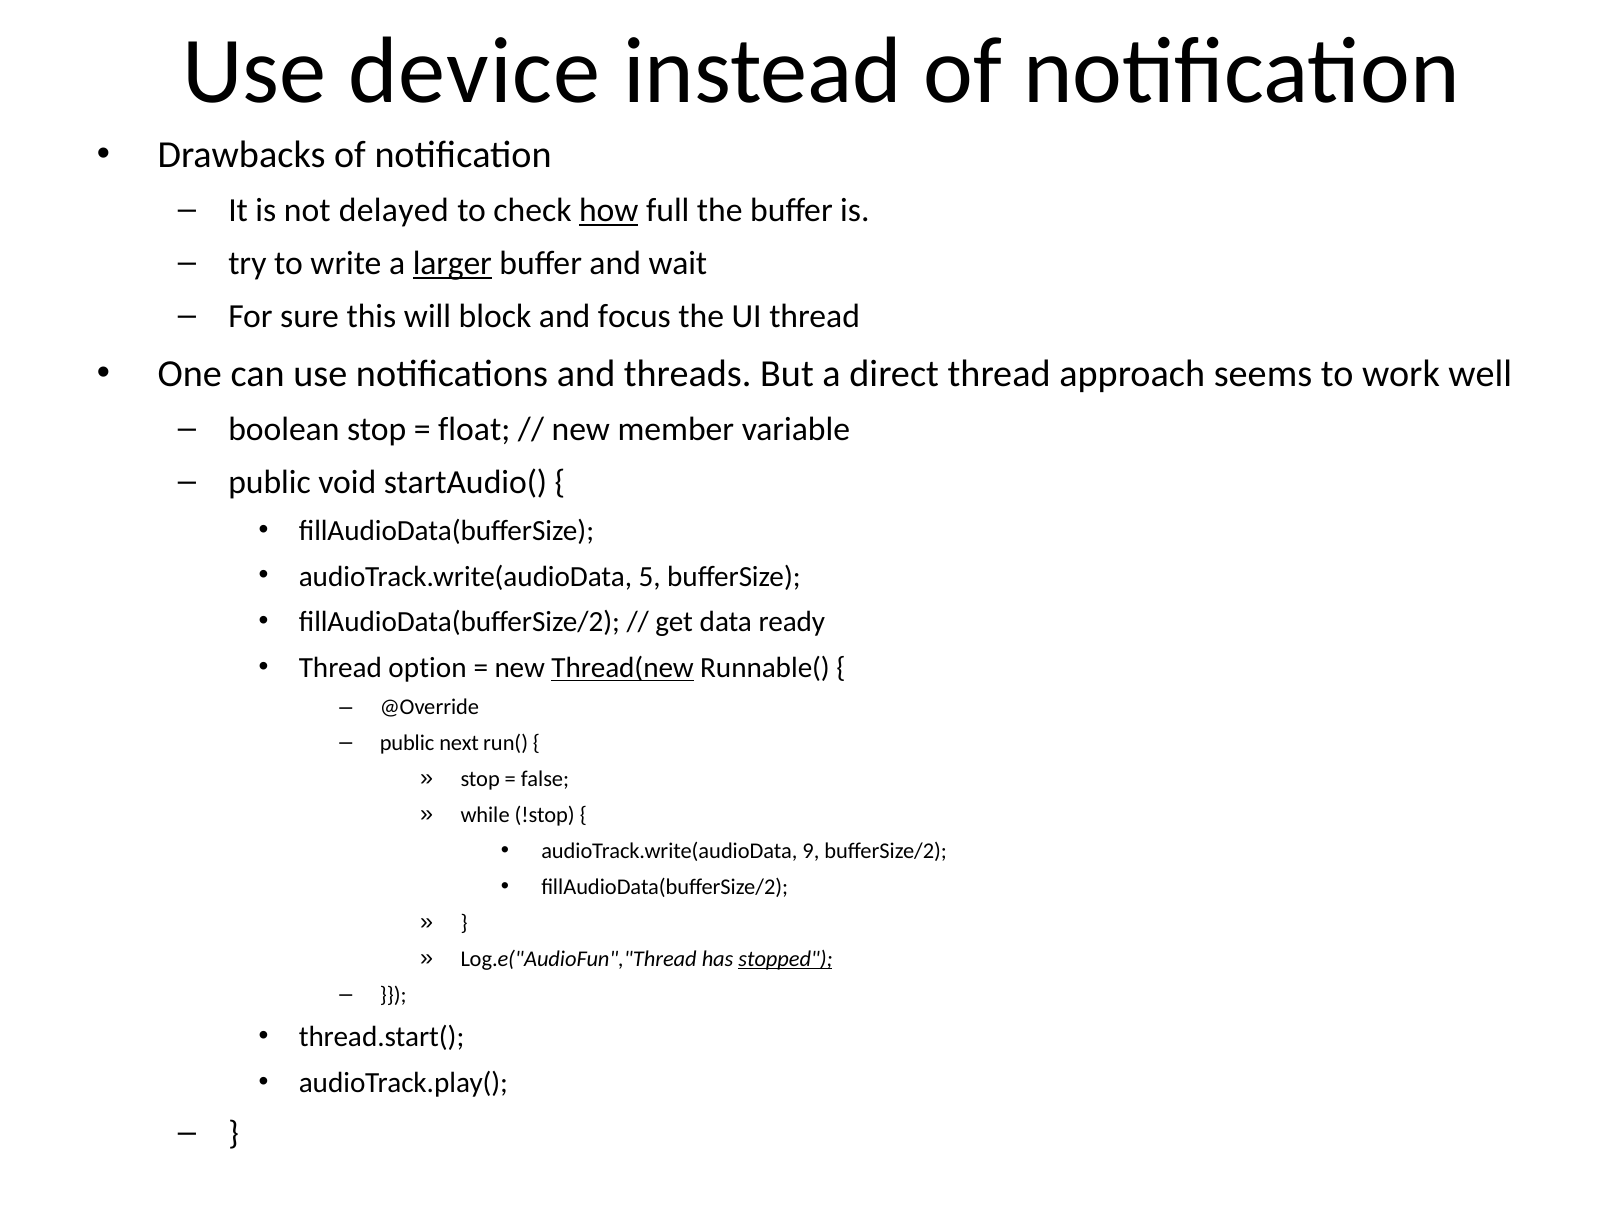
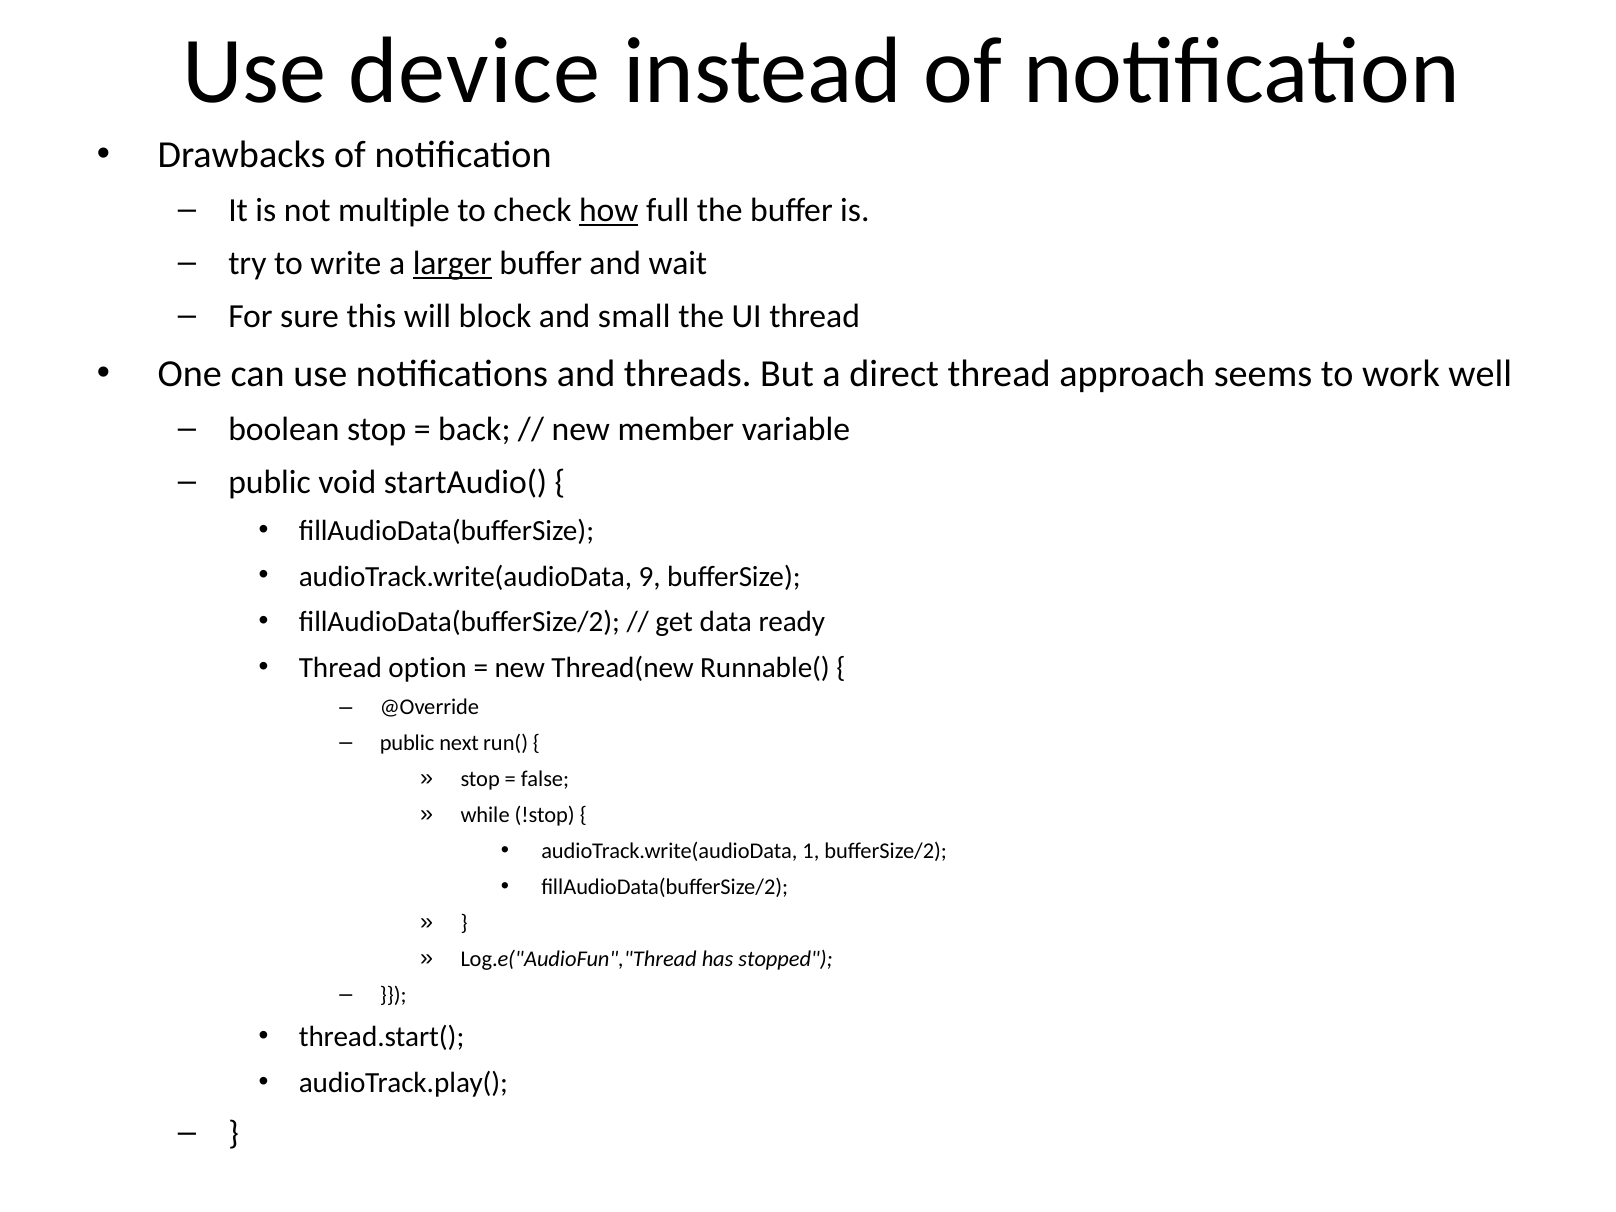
delayed: delayed -> multiple
focus: focus -> small
float: float -> back
5: 5 -> 9
Thread(new underline: present -> none
9: 9 -> 1
stopped underline: present -> none
